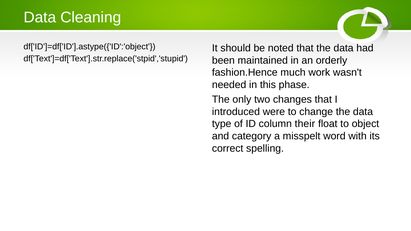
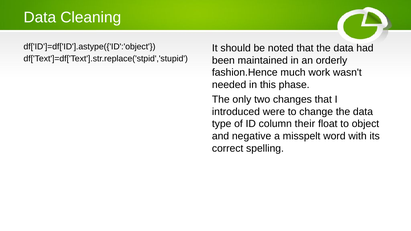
category: category -> negative
